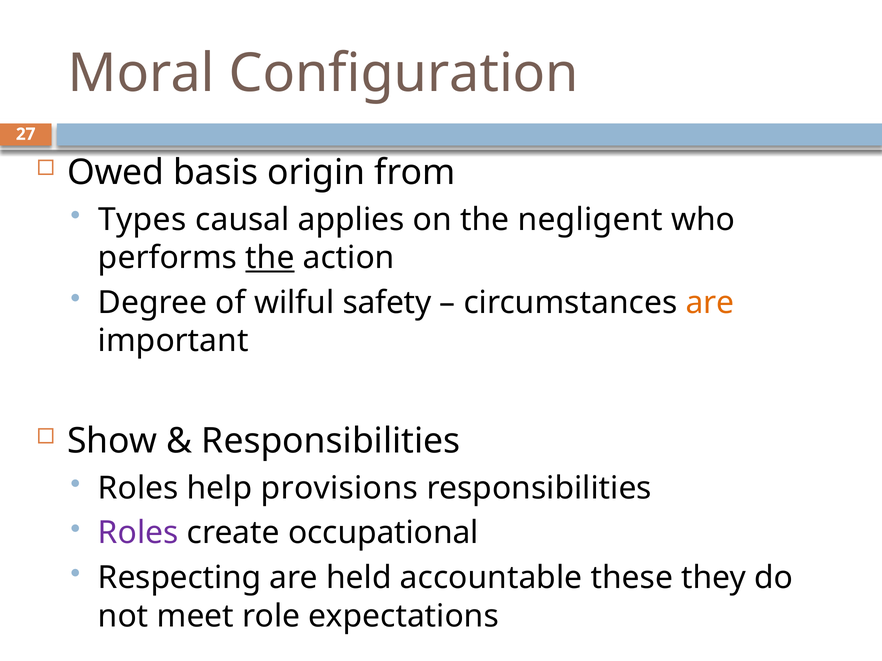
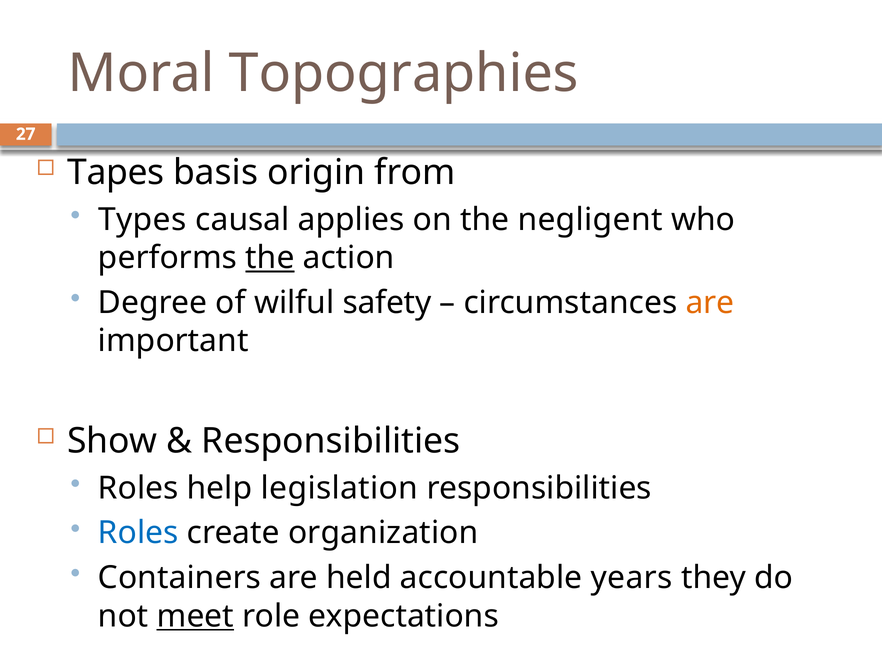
Configuration: Configuration -> Topographies
Owed: Owed -> Tapes
provisions: provisions -> legislation
Roles at (138, 533) colour: purple -> blue
occupational: occupational -> organization
Respecting: Respecting -> Containers
these: these -> years
meet underline: none -> present
